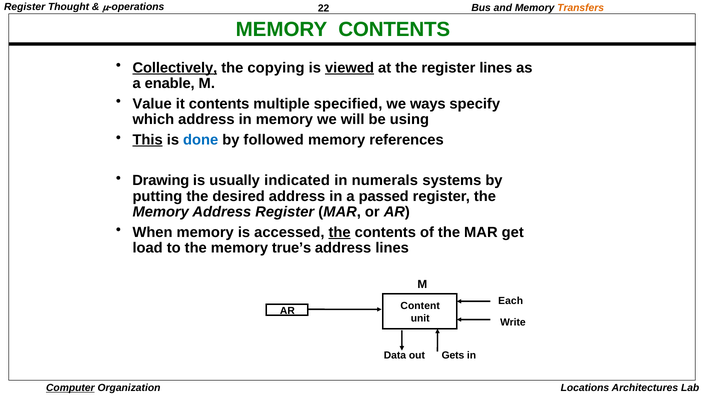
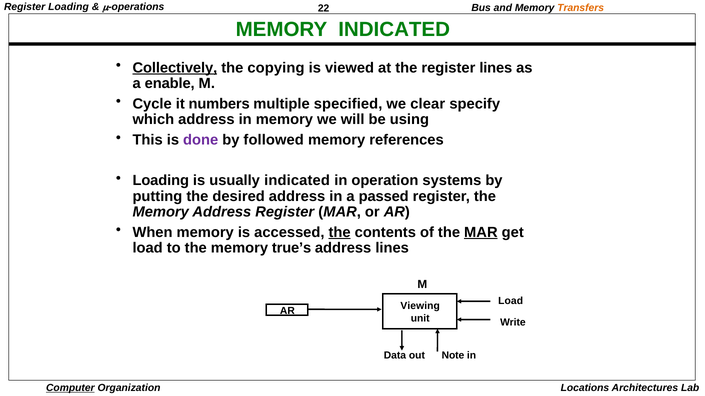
Register Thought: Thought -> Loading
MEMORY CONTENTS: CONTENTS -> INDICATED
viewed underline: present -> none
Value: Value -> Cycle
it contents: contents -> numbers
ways: ways -> clear
This underline: present -> none
done colour: blue -> purple
Drawing at (161, 181): Drawing -> Loading
numerals: numerals -> operation
MAR at (481, 233) underline: none -> present
Each at (511, 301): Each -> Load
Content: Content -> Viewing
Gets: Gets -> Note
